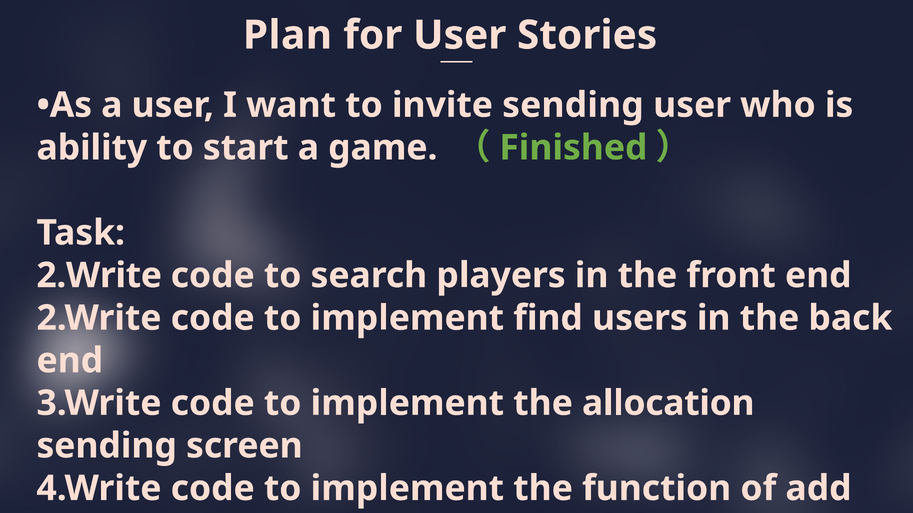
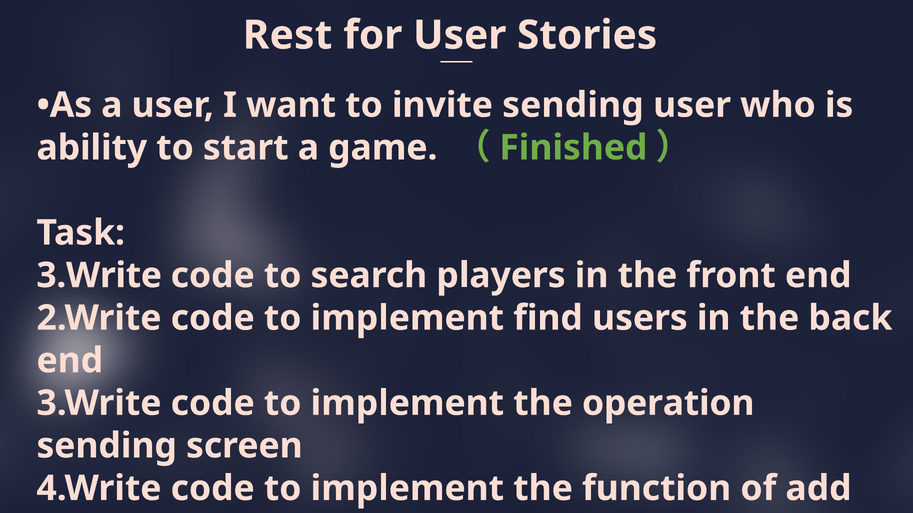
Plan: Plan -> Rest
2.Write at (99, 276): 2.Write -> 3.Write
allocation: allocation -> operation
